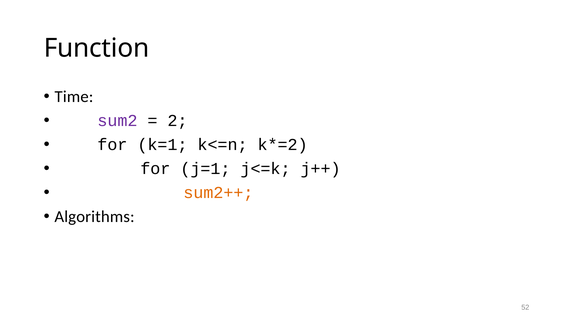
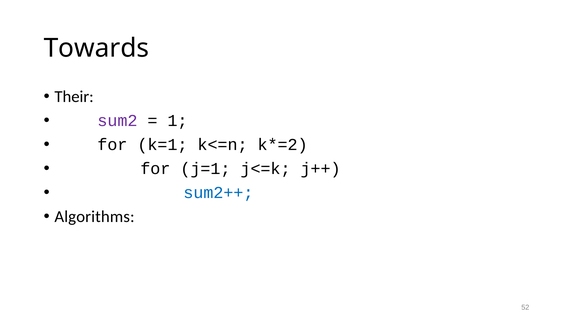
Function: Function -> Towards
Time: Time -> Their
2: 2 -> 1
sum2++ colour: orange -> blue
